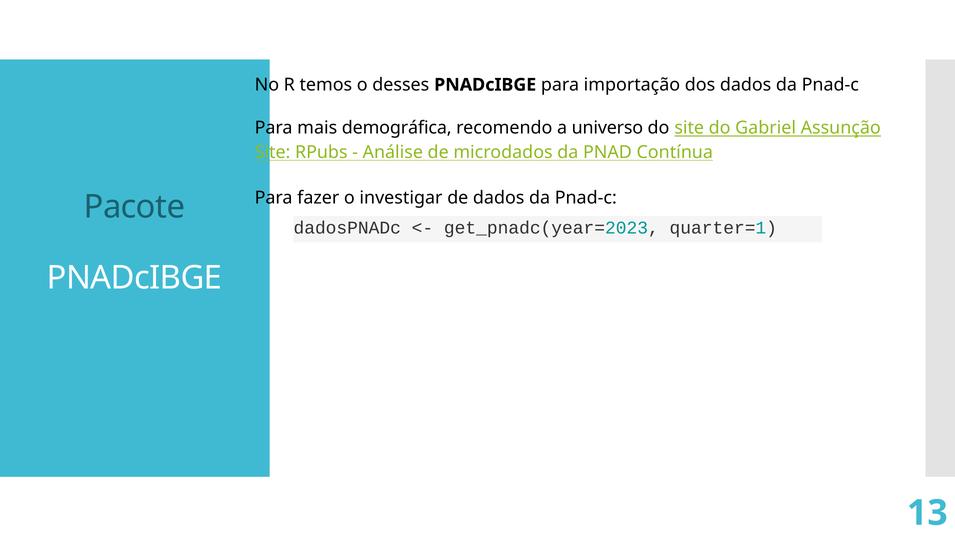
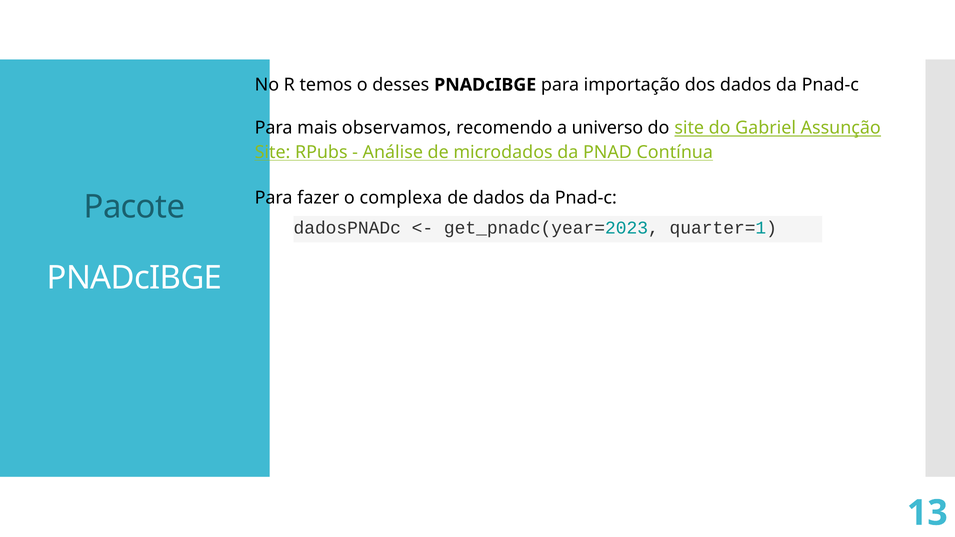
demográfica: demográfica -> observamos
investigar: investigar -> complexa
